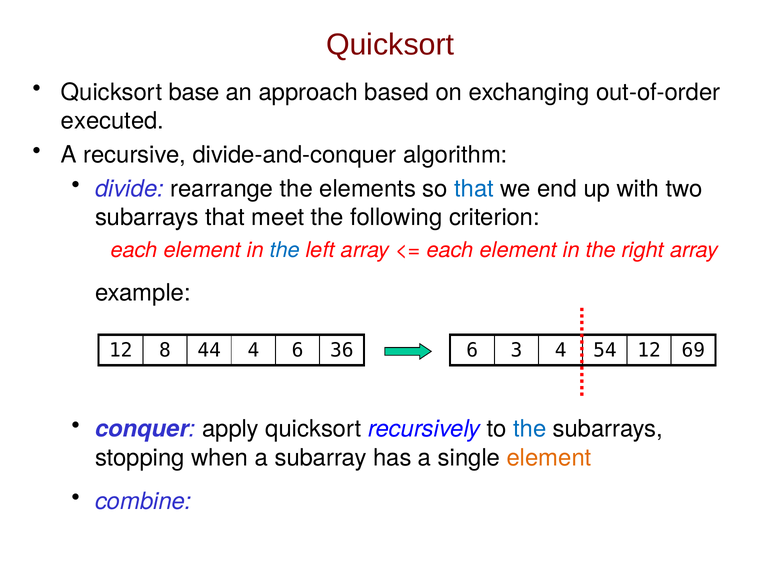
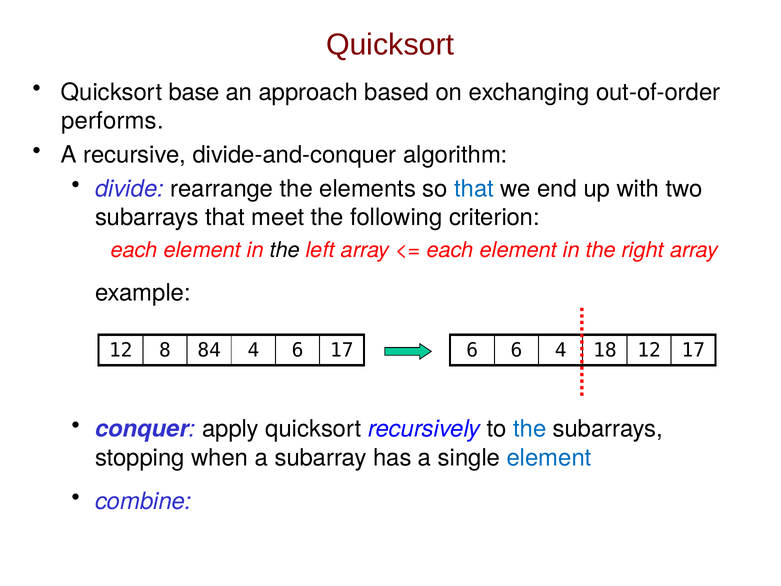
executed: executed -> performs
the at (285, 250) colour: blue -> black
44: 44 -> 84
6 36: 36 -> 17
6 3: 3 -> 6
54: 54 -> 18
12 69: 69 -> 17
element at (549, 457) colour: orange -> blue
